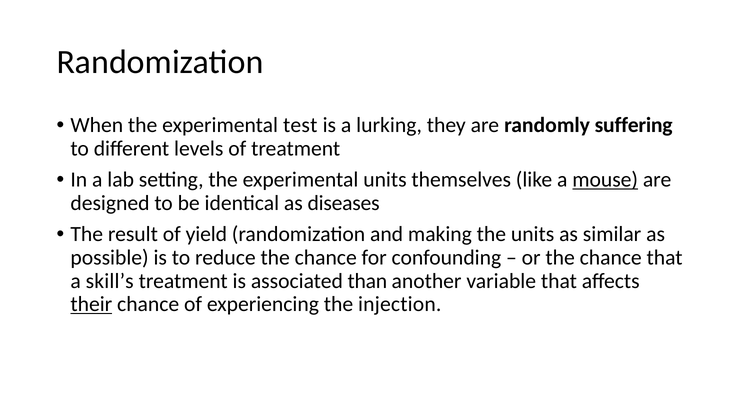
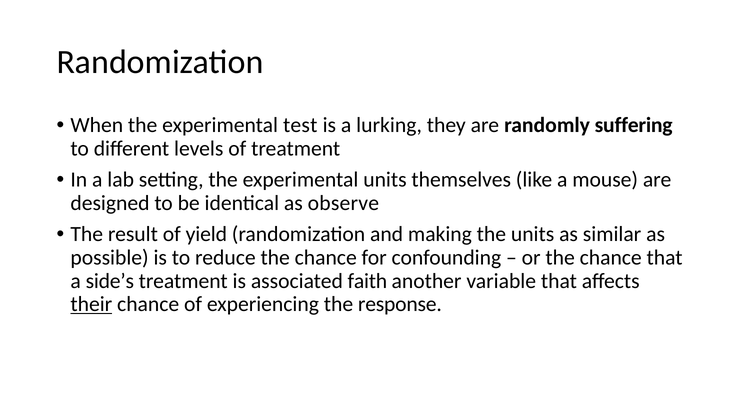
mouse underline: present -> none
diseases: diseases -> observe
skill’s: skill’s -> side’s
than: than -> faith
injection: injection -> response
